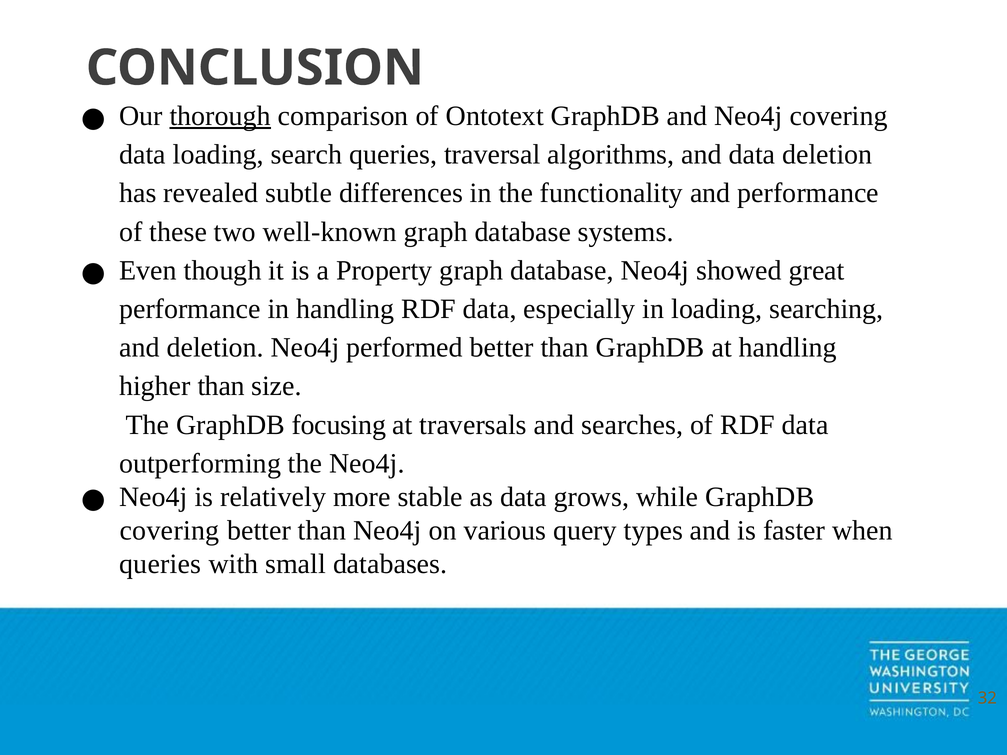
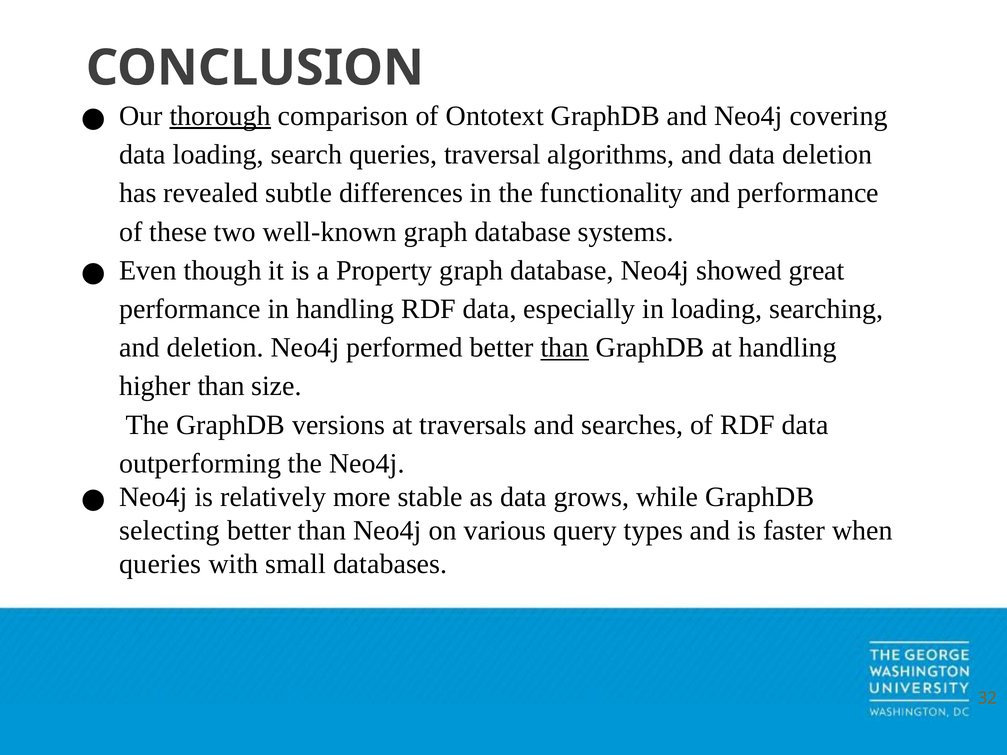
than at (565, 348) underline: none -> present
focusing: focusing -> versions
covering at (170, 531): covering -> selecting
